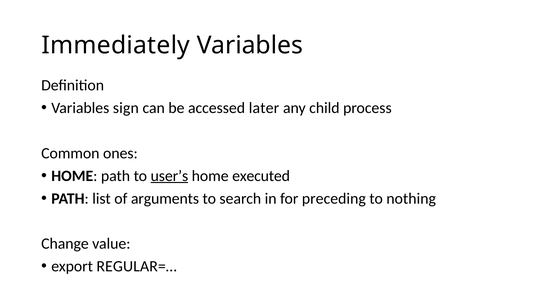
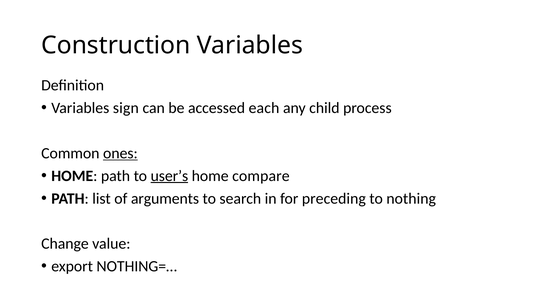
Immediately: Immediately -> Construction
later: later -> each
ones underline: none -> present
executed: executed -> compare
REGULAR=…: REGULAR=… -> NOTHING=…
